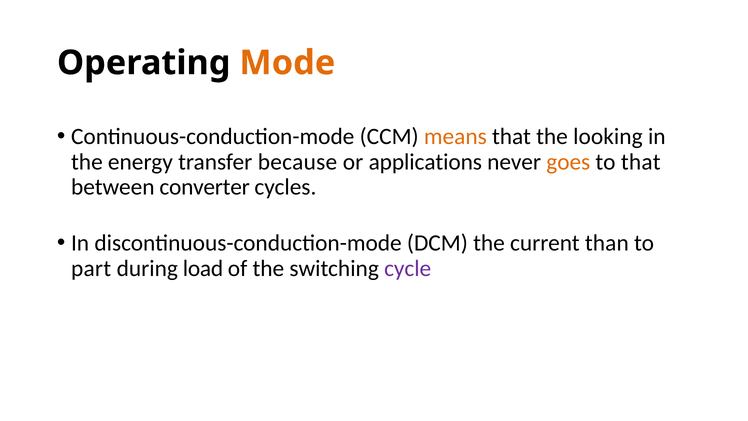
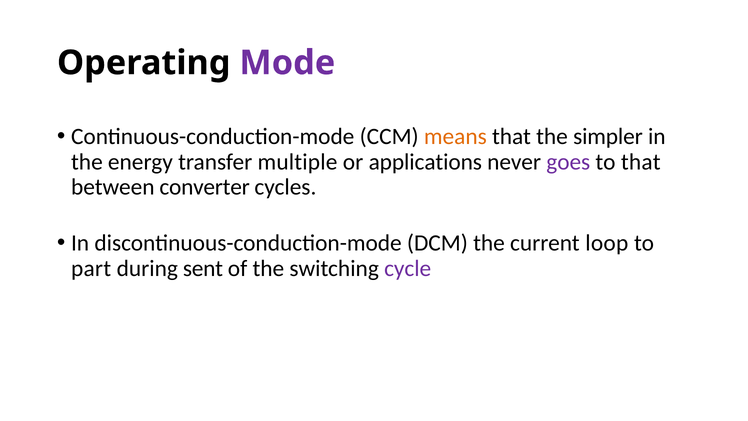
Mode colour: orange -> purple
looking: looking -> simpler
because: because -> multiple
goes colour: orange -> purple
than: than -> loop
load: load -> sent
